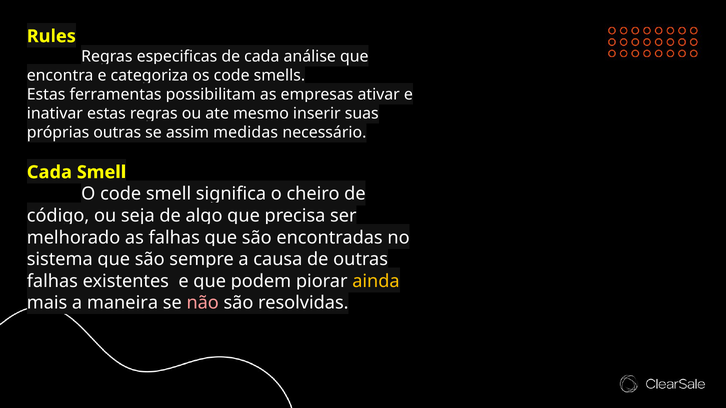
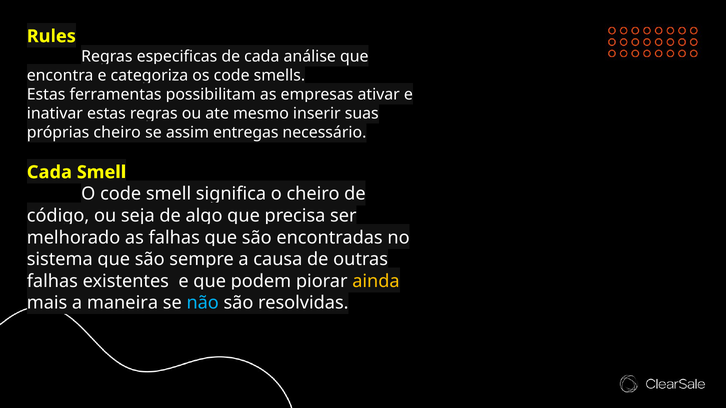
próprias outras: outras -> cheiro
medidas: medidas -> entregas
não colour: pink -> light blue
